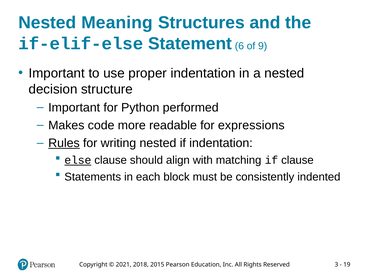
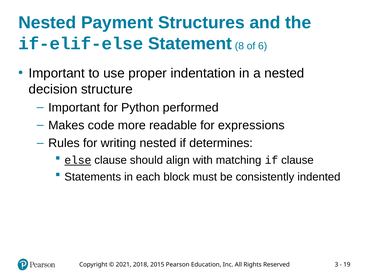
Meaning: Meaning -> Payment
6: 6 -> 8
9: 9 -> 6
Rules underline: present -> none
if indentation: indentation -> determines
